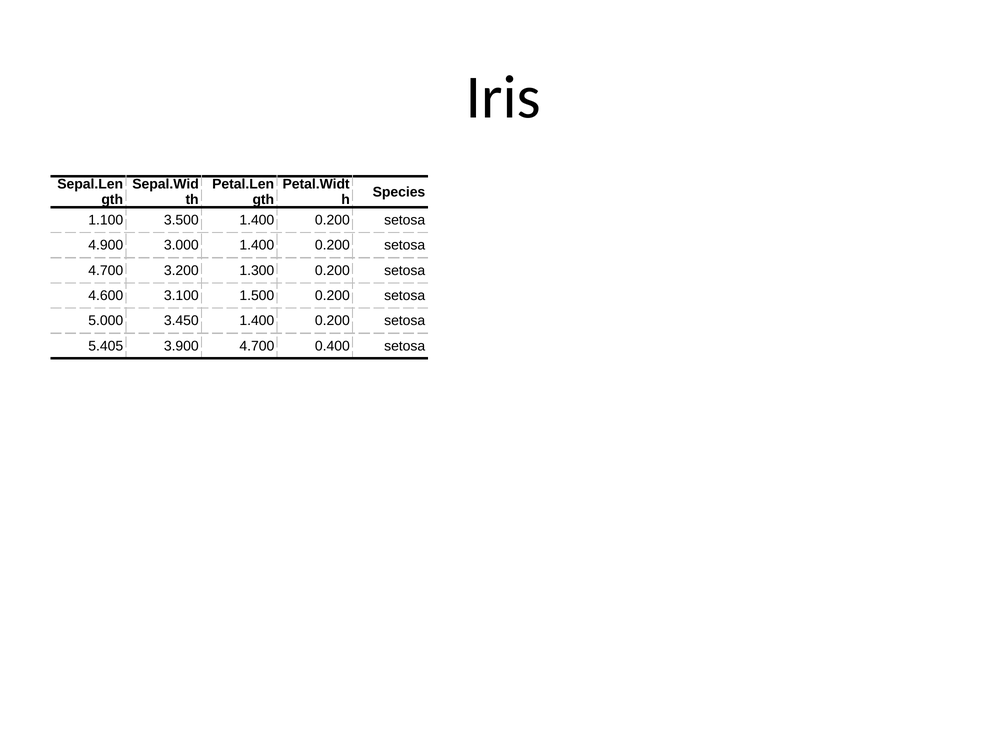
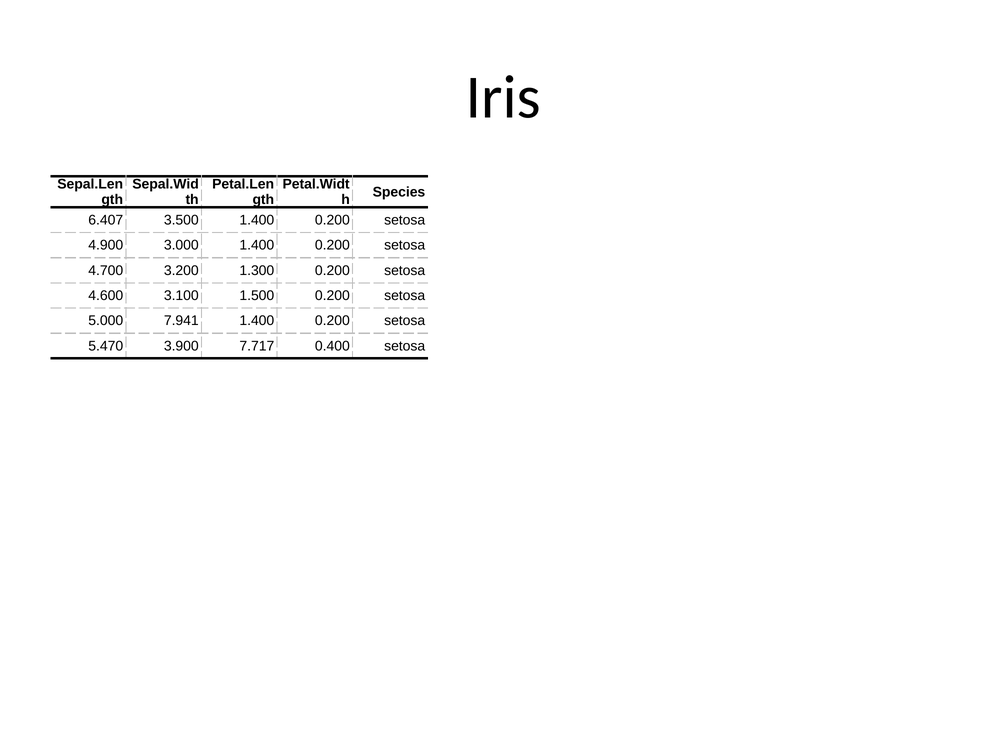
1.100: 1.100 -> 6.407
3.450: 3.450 -> 7.941
5.405: 5.405 -> 5.470
3.900 4.700: 4.700 -> 7.717
